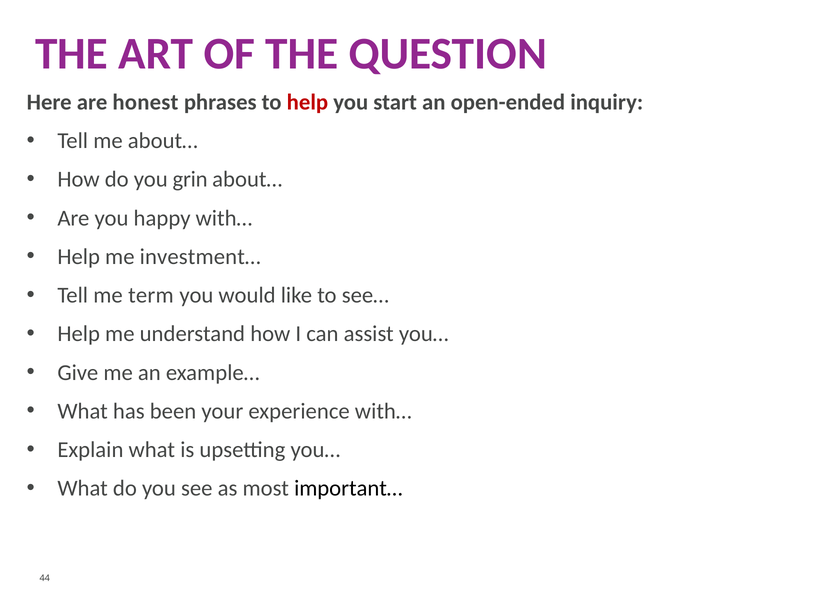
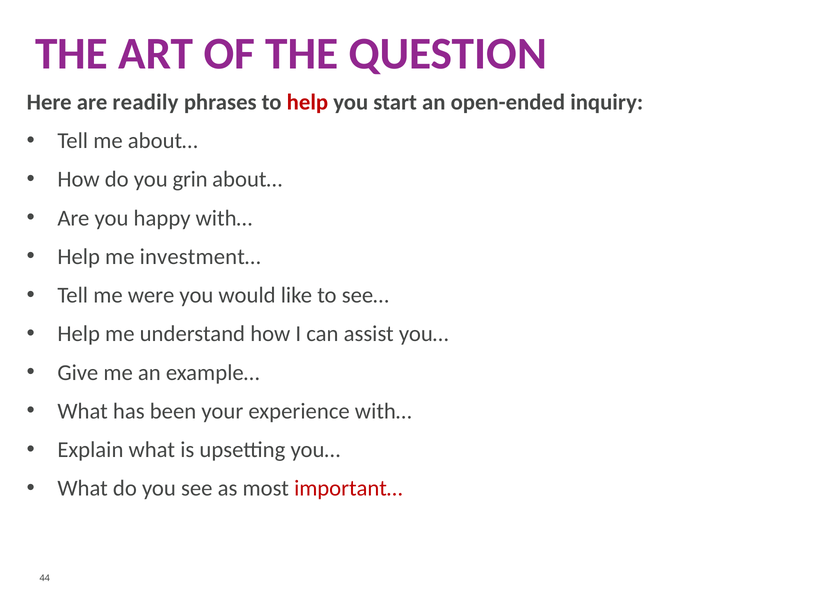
honest: honest -> readily
term: term -> were
important… colour: black -> red
